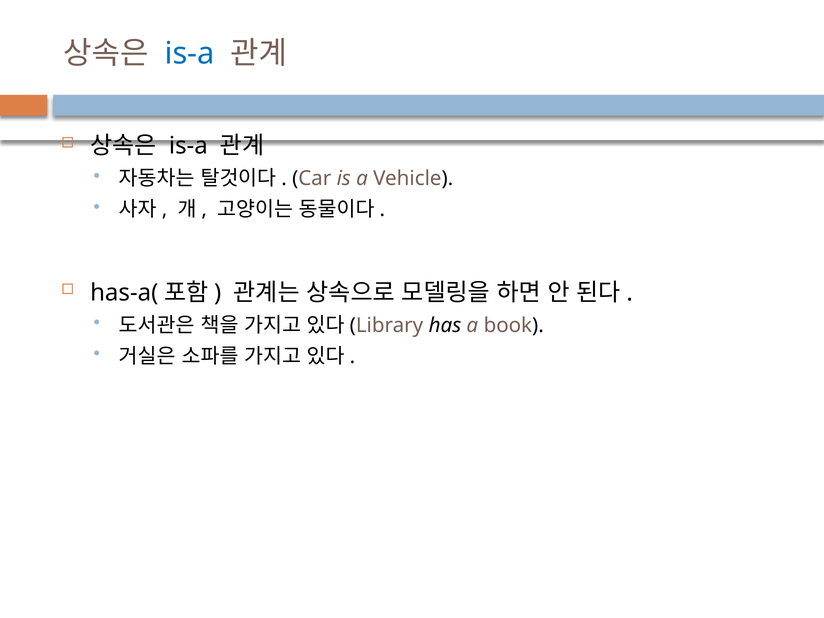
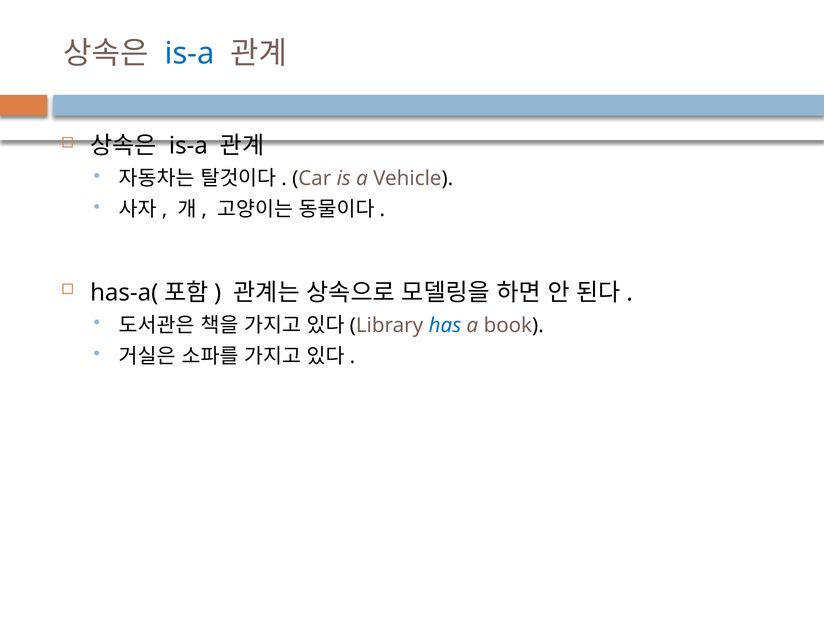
has colour: black -> blue
